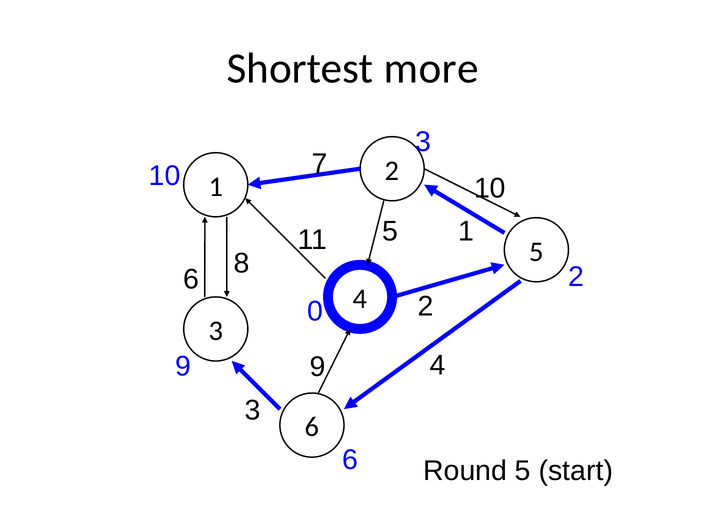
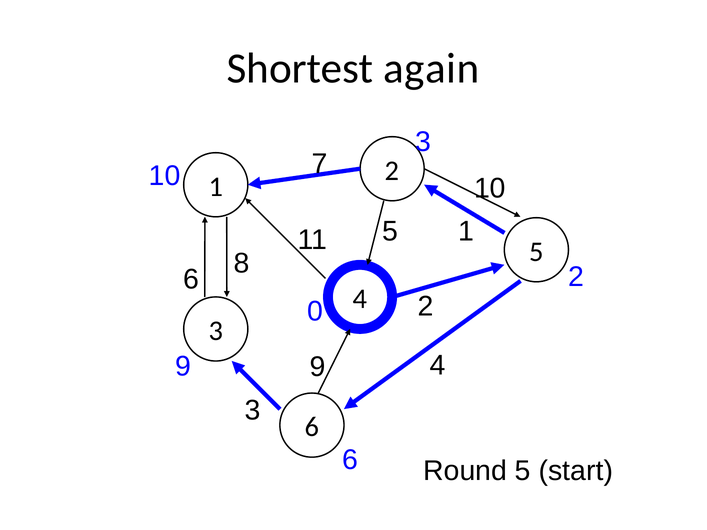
more: more -> again
